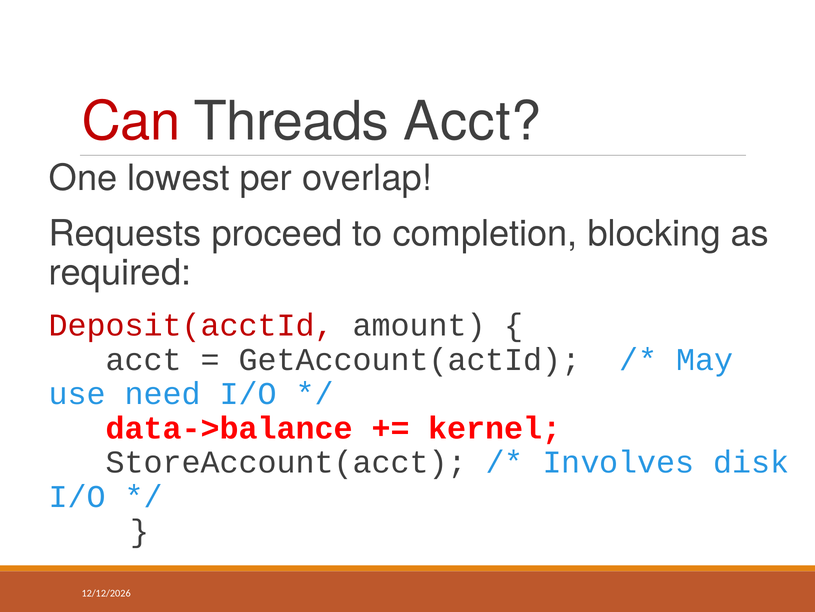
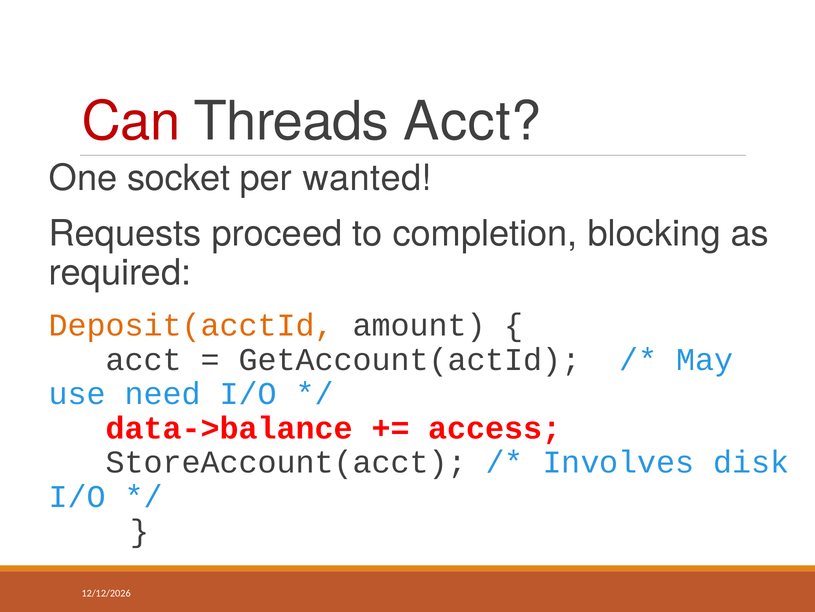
lowest: lowest -> socket
overlap: overlap -> wanted
Deposit(acctId colour: red -> orange
kernel: kernel -> access
